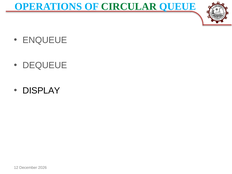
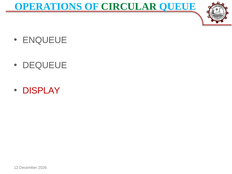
DISPLAY colour: black -> red
